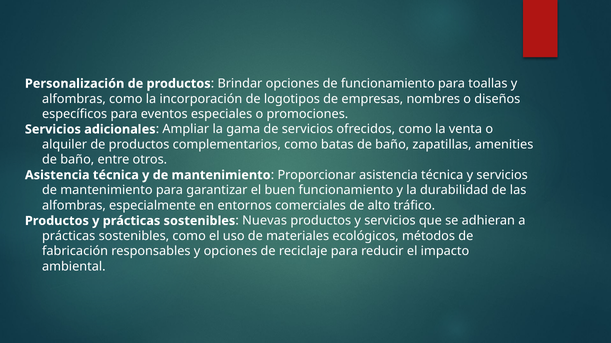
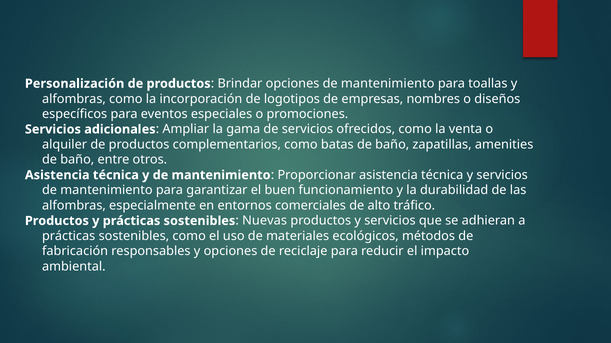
opciones de funcionamiento: funcionamiento -> mantenimiento
